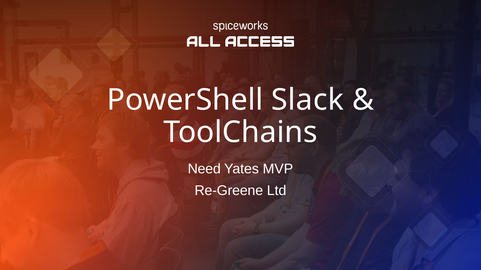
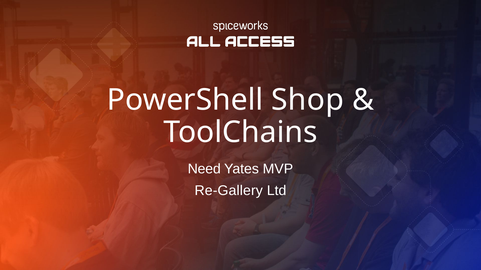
Slack: Slack -> Shop
Re-Greene: Re-Greene -> Re-Gallery
